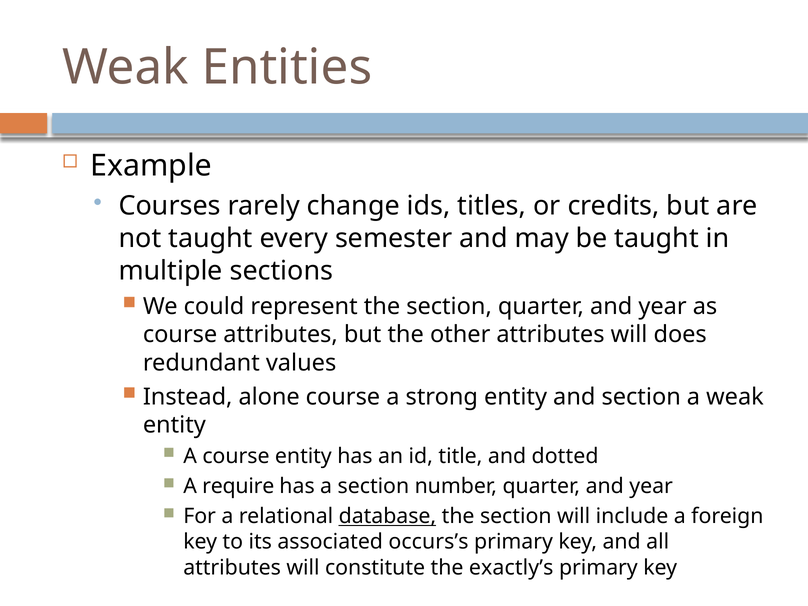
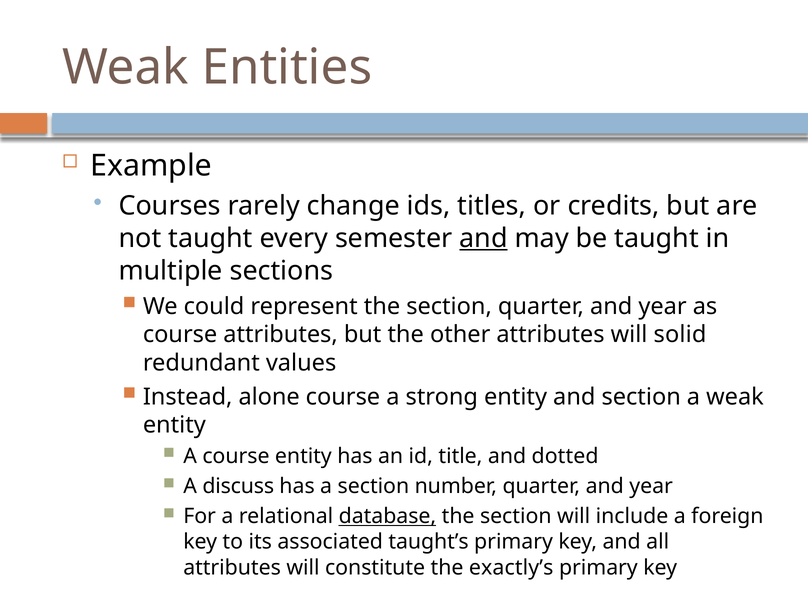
and at (484, 238) underline: none -> present
does: does -> solid
require: require -> discuss
occurs’s: occurs’s -> taught’s
